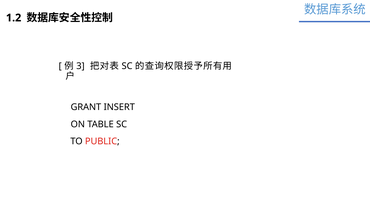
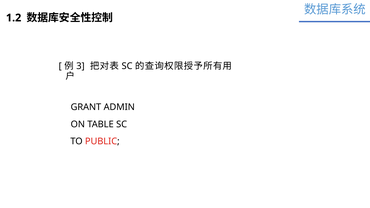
INSERT: INSERT -> ADMIN
